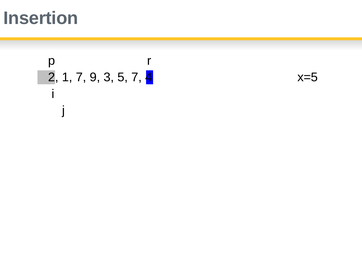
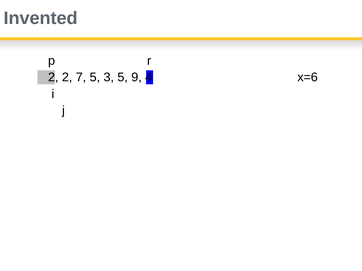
Insertion: Insertion -> Invented
2 1: 1 -> 2
7 9: 9 -> 5
5 7: 7 -> 9
x=5: x=5 -> x=6
